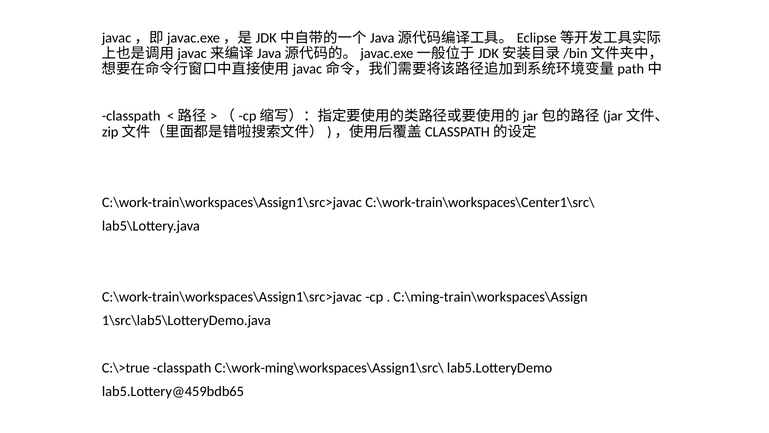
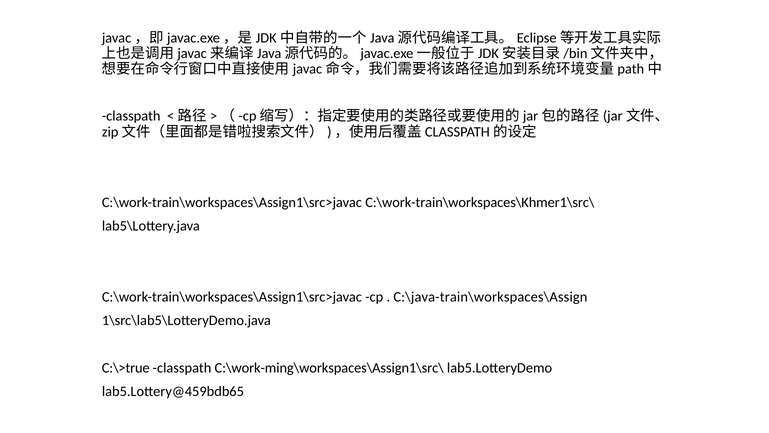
C:\work-train\workspaces\Center1\src\: C:\work-train\workspaces\Center1\src\ -> C:\work-train\workspaces\Khmer1\src\
C:\ming-train\workspaces\Assign: C:\ming-train\workspaces\Assign -> C:\java-train\workspaces\Assign
